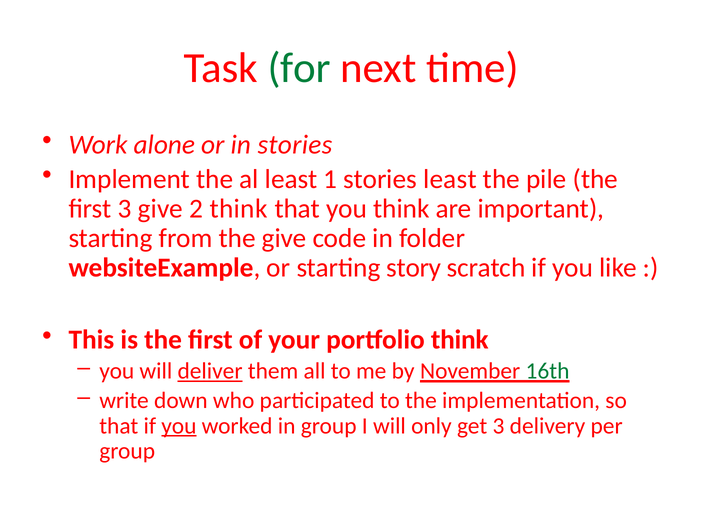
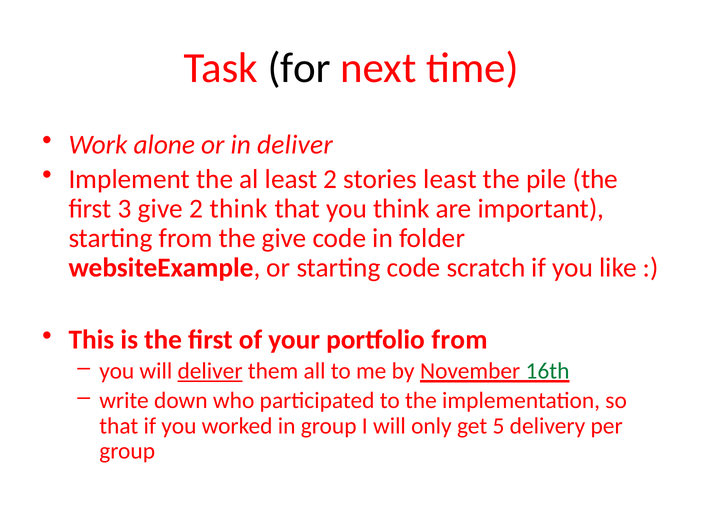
for colour: green -> black
in stories: stories -> deliver
least 1: 1 -> 2
starting story: story -> code
portfolio think: think -> from
you at (179, 426) underline: present -> none
get 3: 3 -> 5
